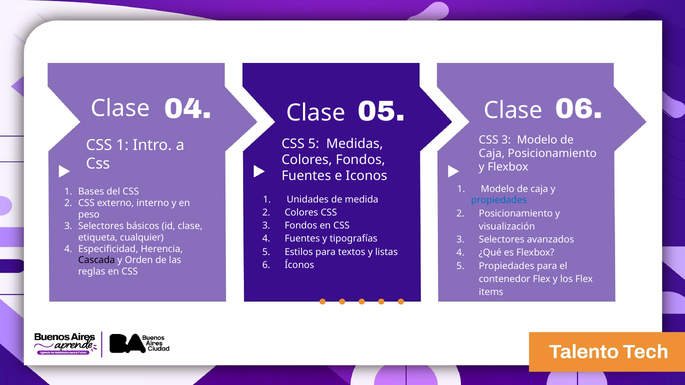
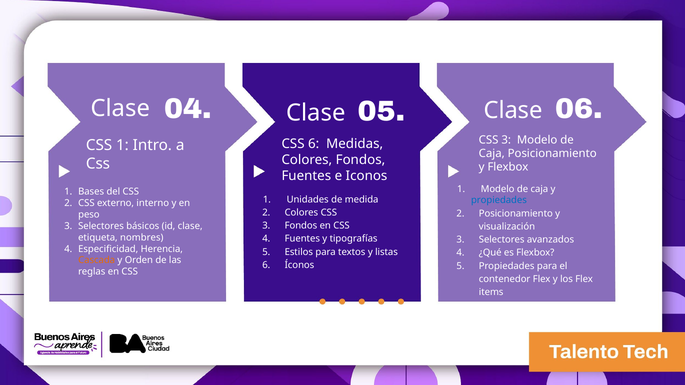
CSS 5: 5 -> 6
cualquier: cualquier -> nombres
Cascada colour: black -> orange
